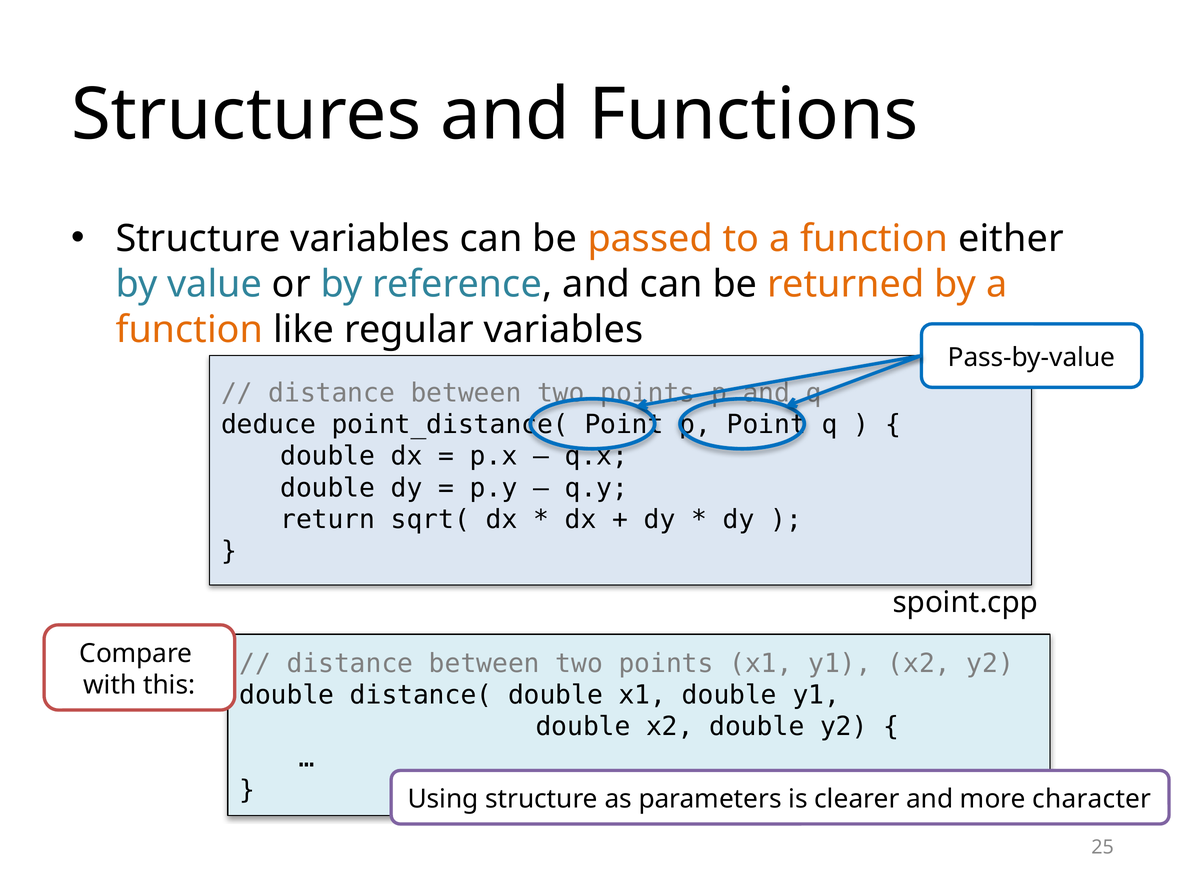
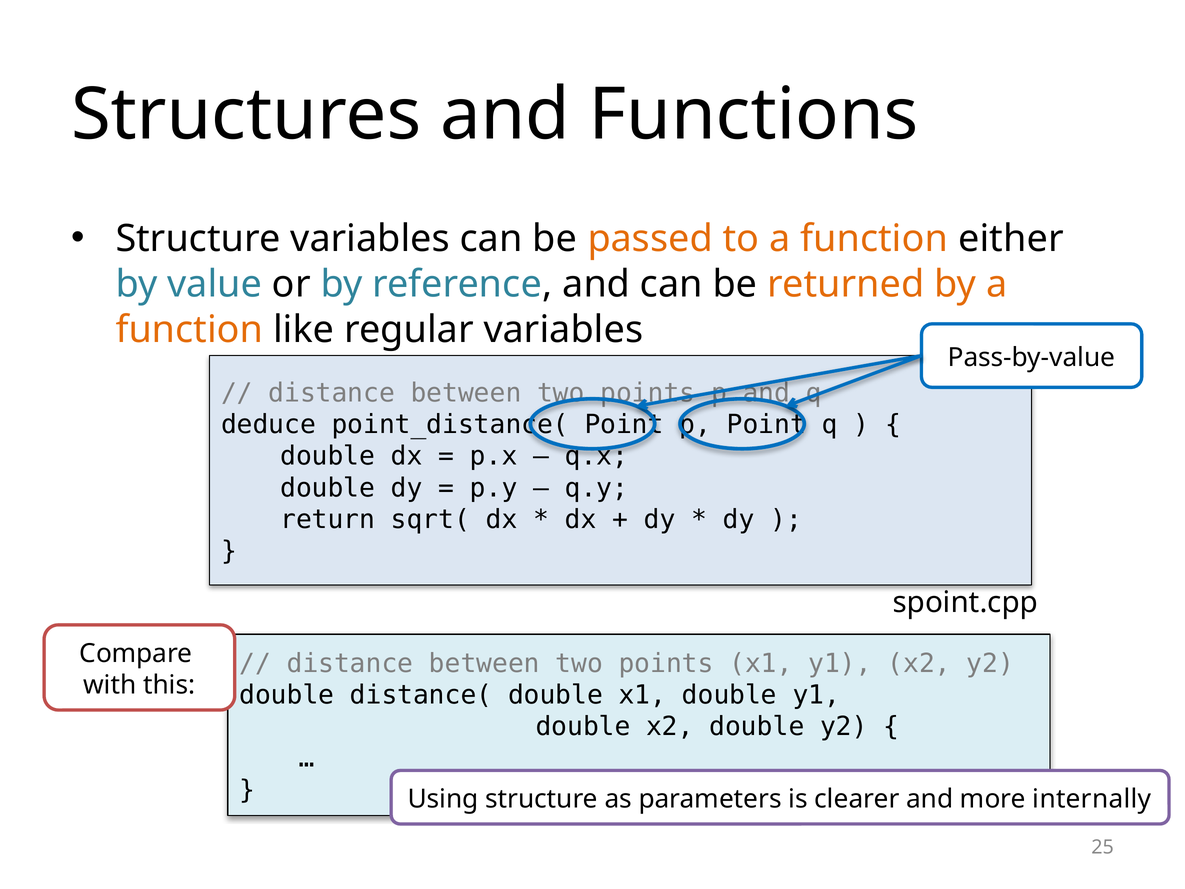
character: character -> internally
